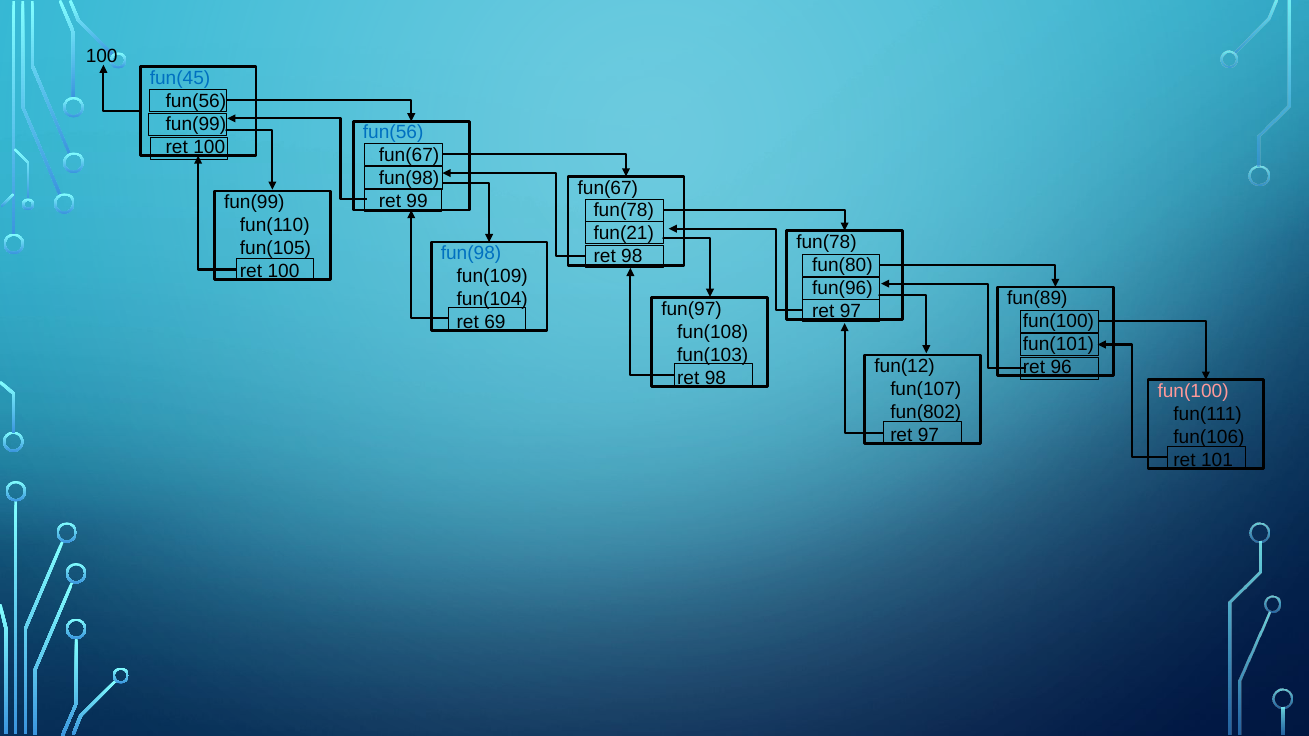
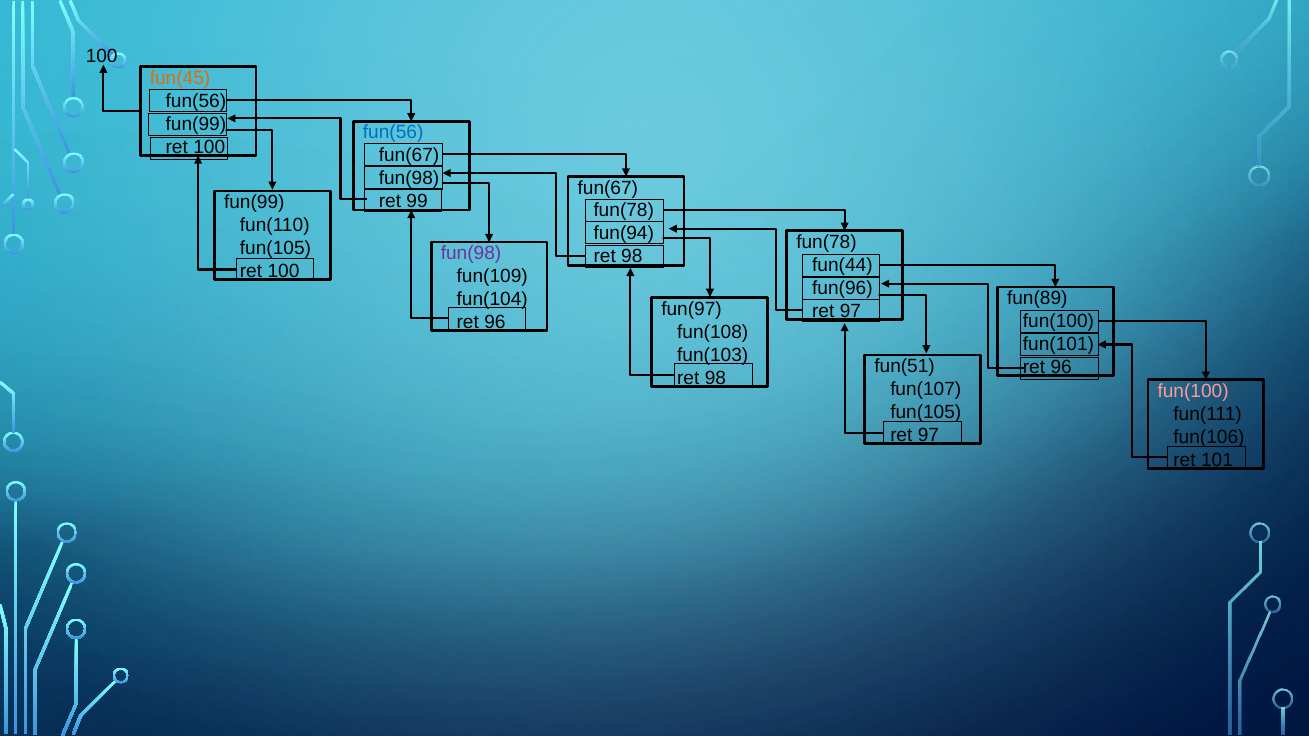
fun(45 colour: blue -> orange
fun(21: fun(21 -> fun(94
fun(98 at (471, 254) colour: blue -> purple
fun(80: fun(80 -> fun(44
69 at (495, 322): 69 -> 96
fun(12: fun(12 -> fun(51
fun(802 at (926, 412): fun(802 -> fun(105
